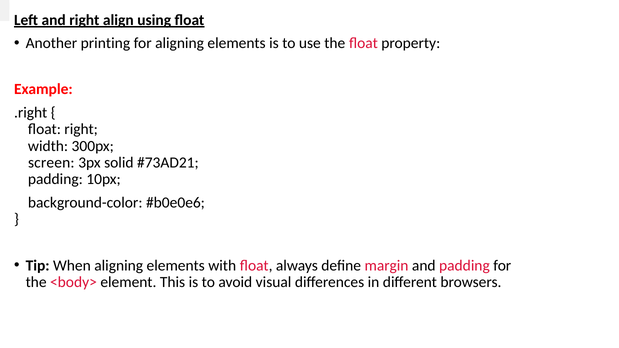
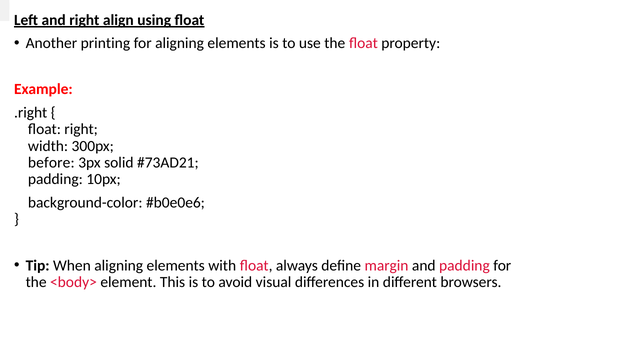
screen: screen -> before
